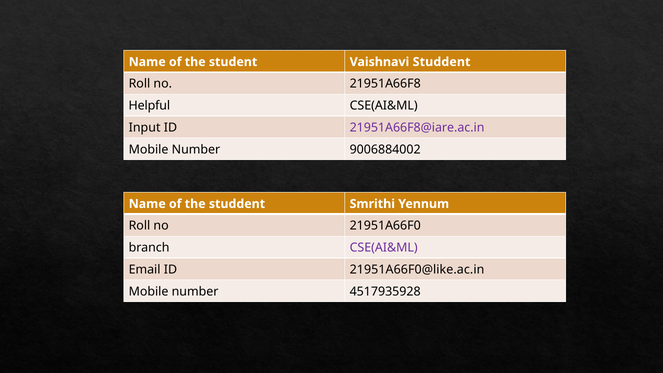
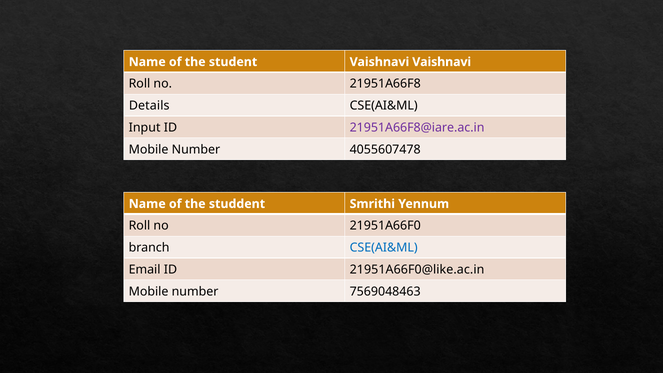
Vaishnavi Studdent: Studdent -> Vaishnavi
Helpful: Helpful -> Details
9006884002: 9006884002 -> 4055607478
CSE(AI&ML at (384, 248) colour: purple -> blue
4517935928: 4517935928 -> 7569048463
